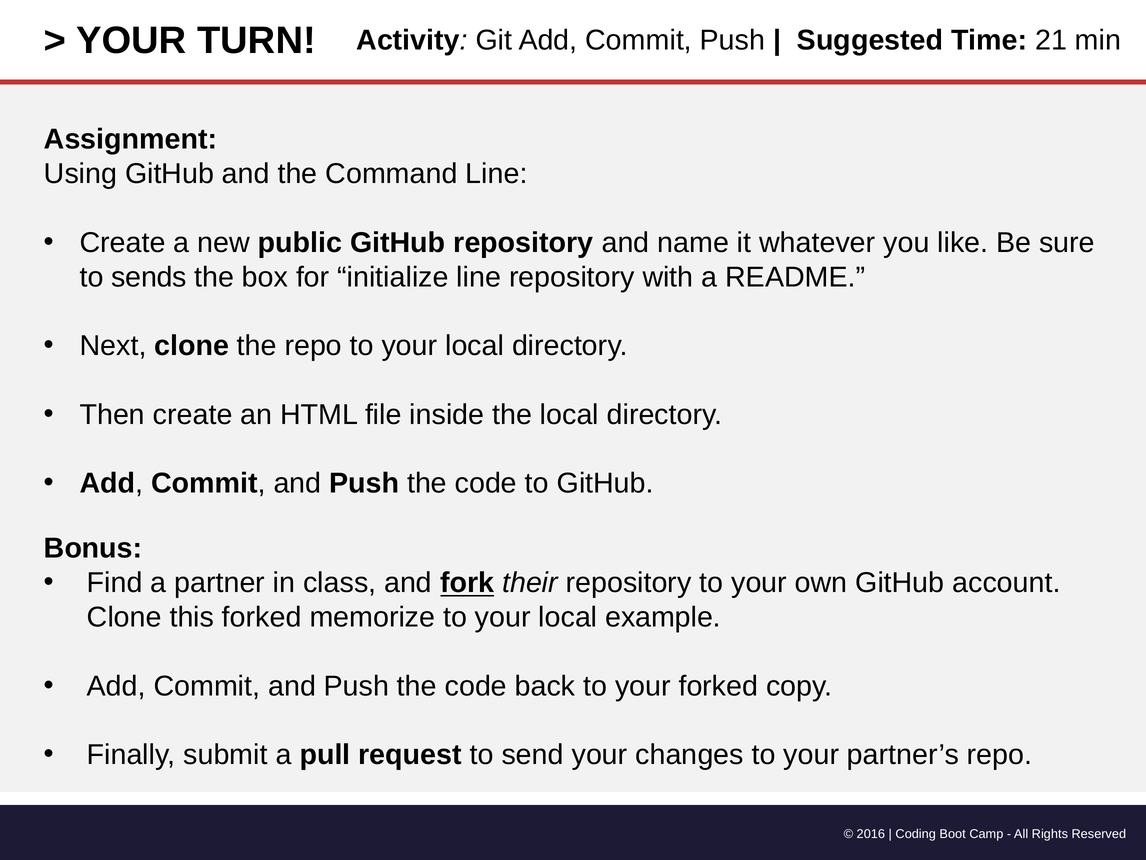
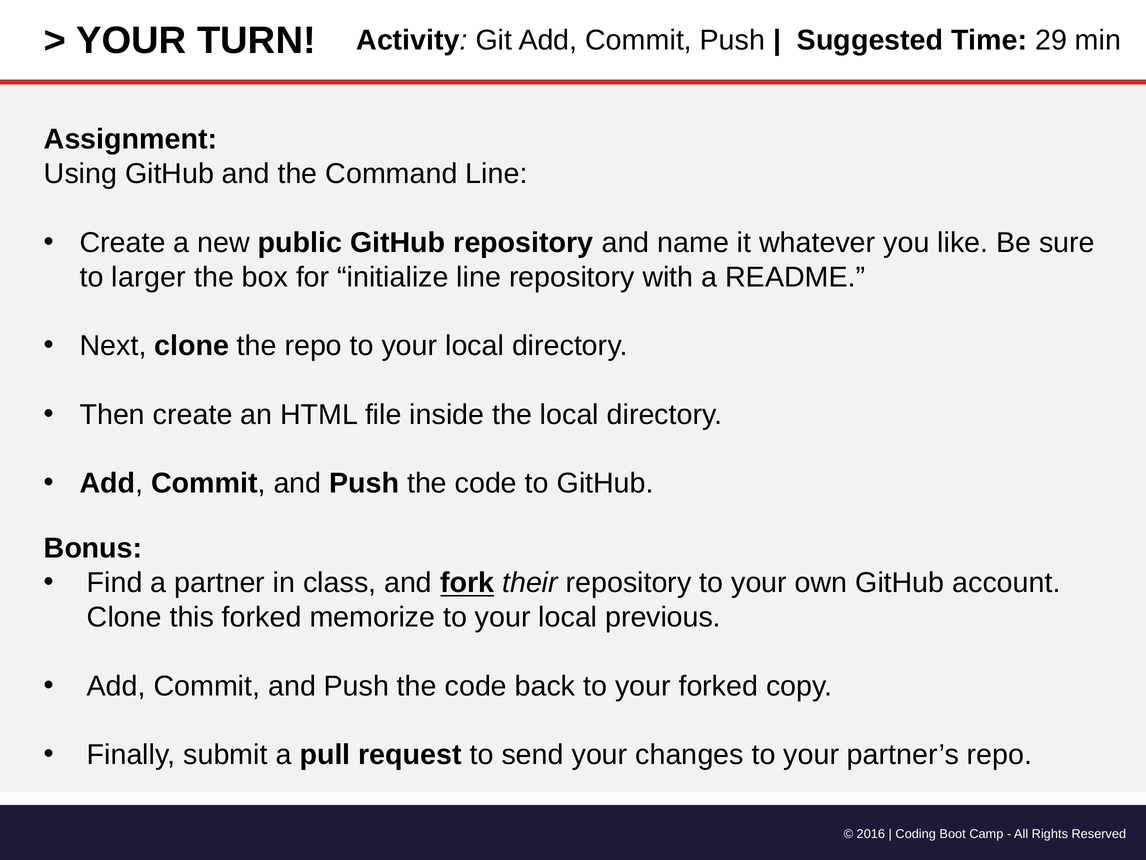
21: 21 -> 29
sends: sends -> larger
example: example -> previous
